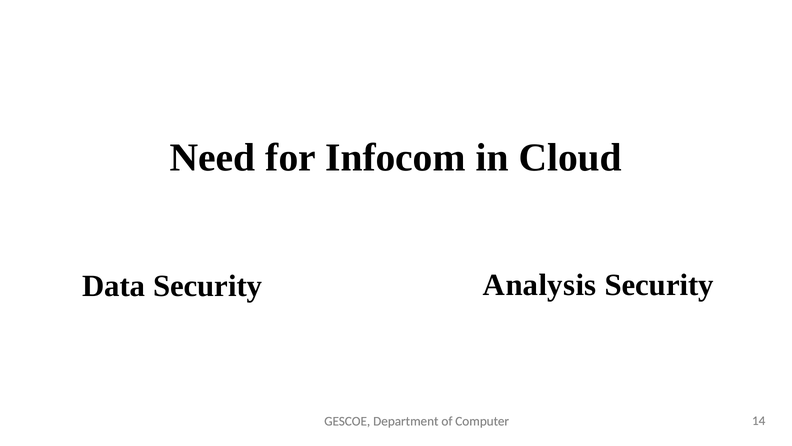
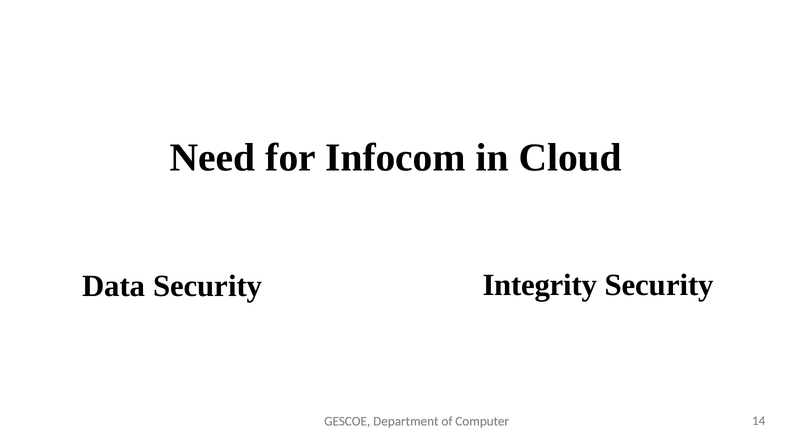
Analysis: Analysis -> Integrity
